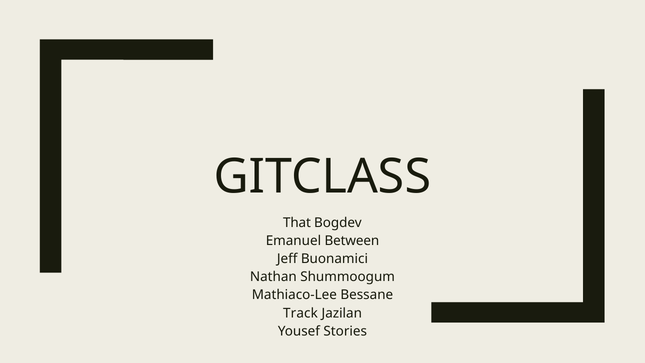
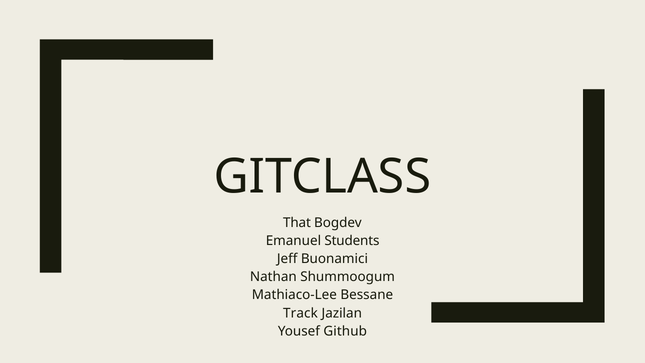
Between: Between -> Students
Stories: Stories -> Github
